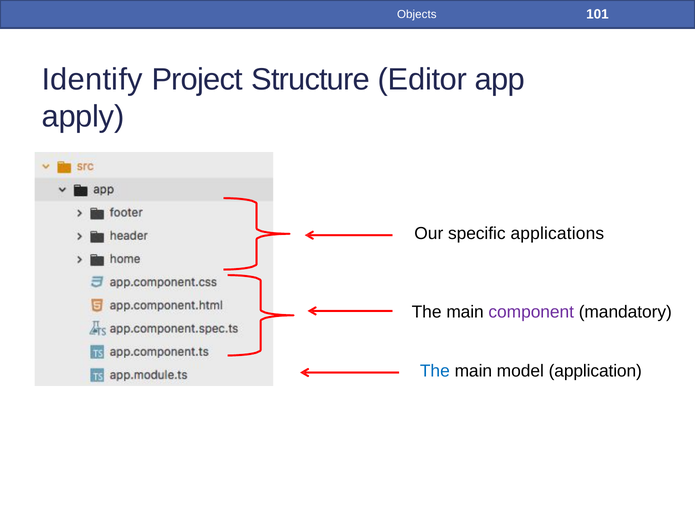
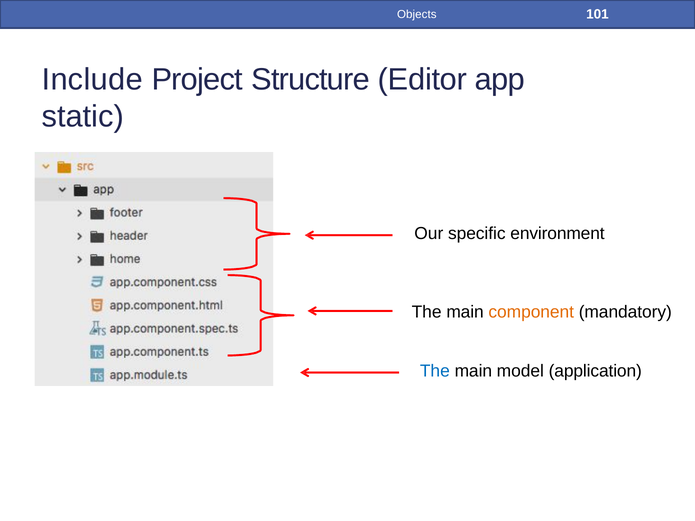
Identify: Identify -> Include
apply: apply -> static
applications: applications -> environment
component colour: purple -> orange
